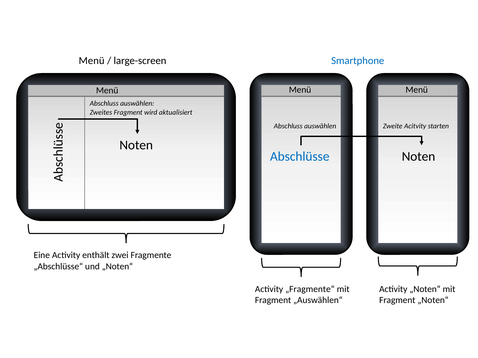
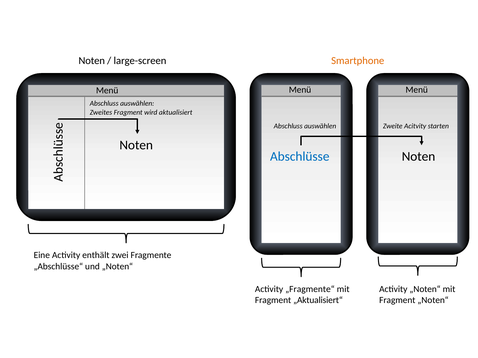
Menü at (92, 61): Menü -> Noten
Smartphone colour: blue -> orange
„Auswählen“: „Auswählen“ -> „Aktualisiert“
